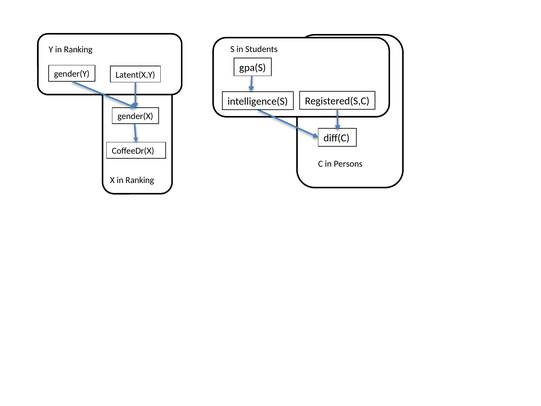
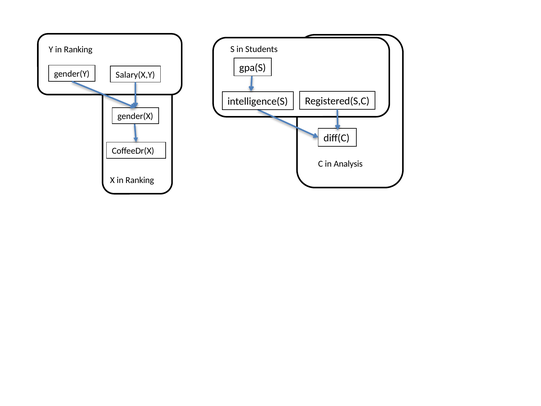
Latent(X,Y: Latent(X,Y -> Salary(X,Y
Persons: Persons -> Analysis
